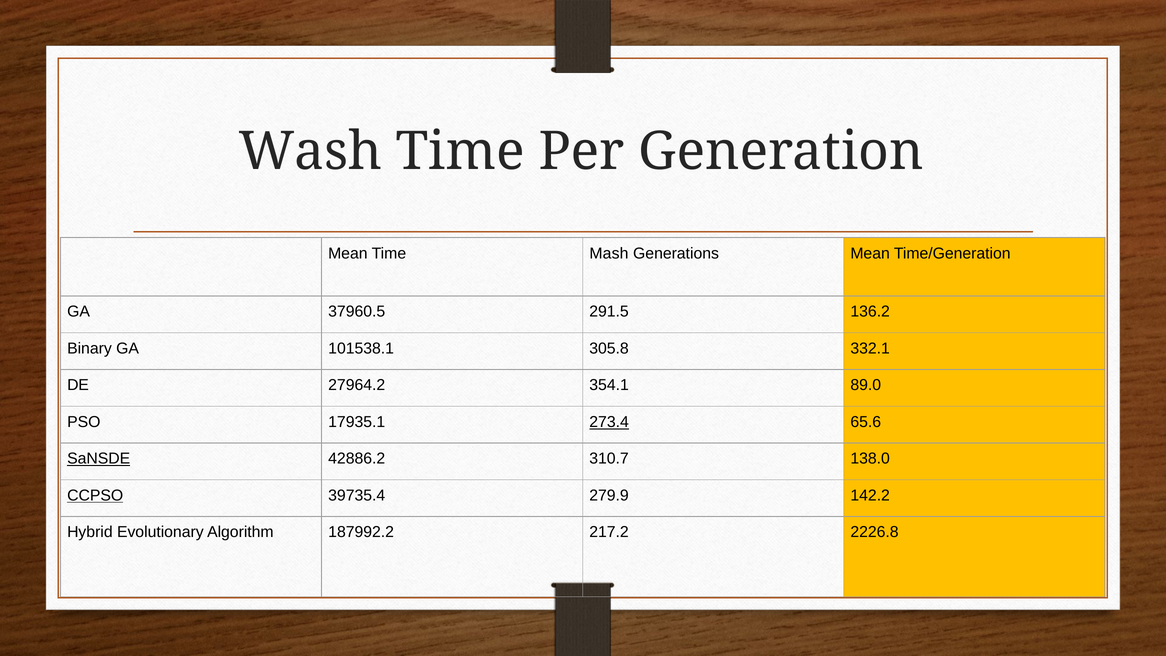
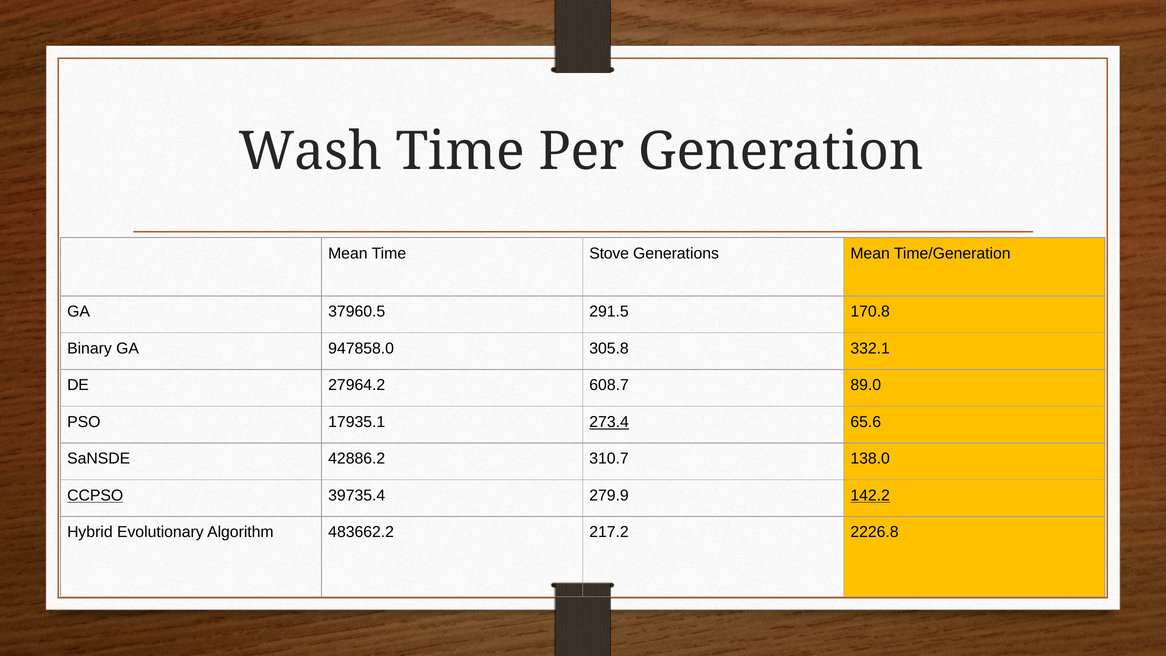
Mash: Mash -> Stove
136.2: 136.2 -> 170.8
101538.1: 101538.1 -> 947858.0
354.1: 354.1 -> 608.7
SaNSDE underline: present -> none
142.2 underline: none -> present
187992.2: 187992.2 -> 483662.2
